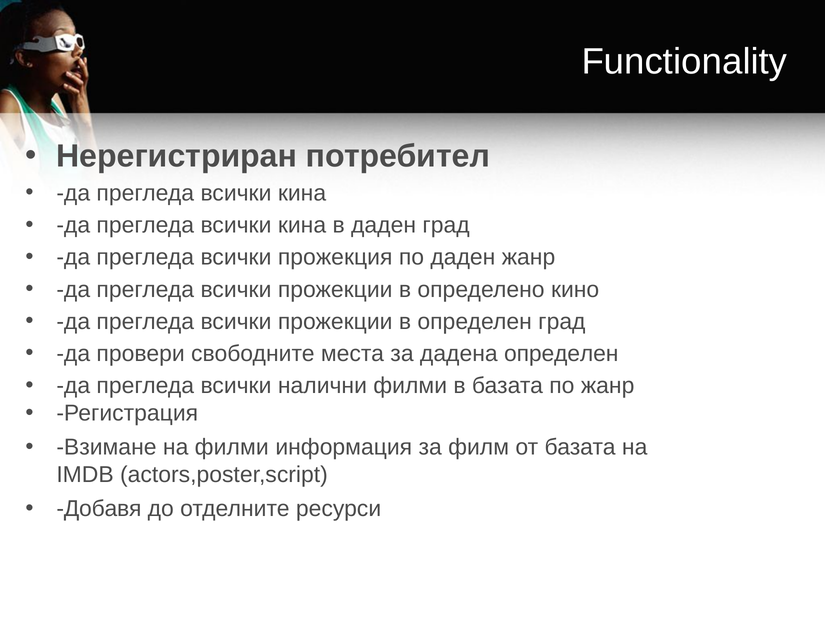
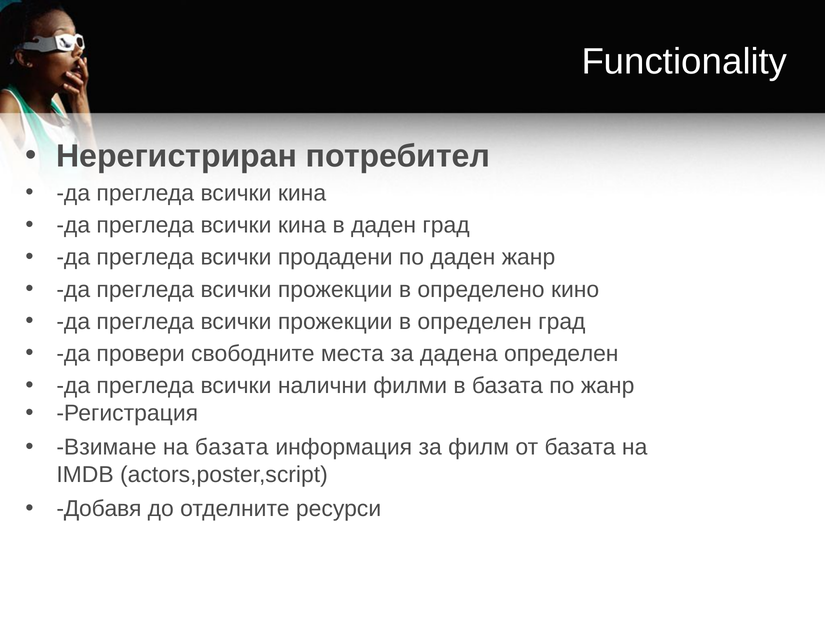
прожекция: прожекция -> продадени
на филми: филми -> базата
